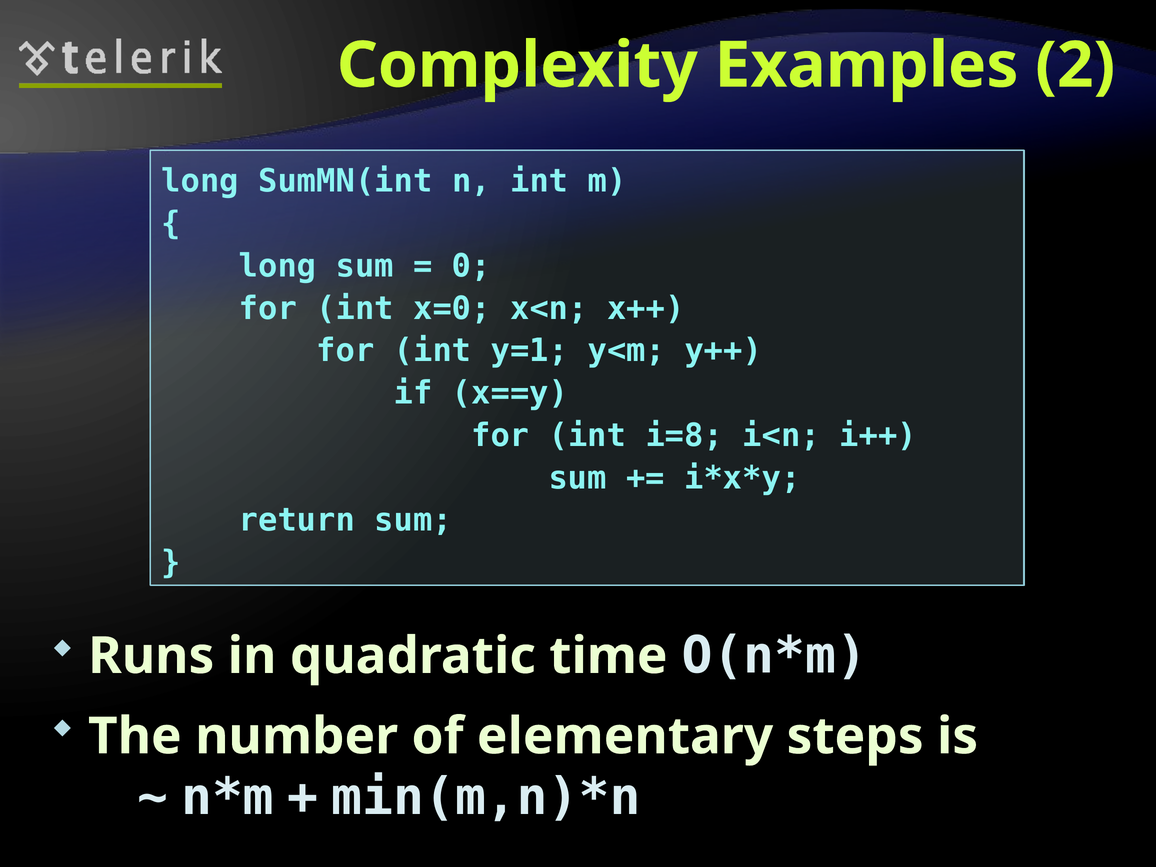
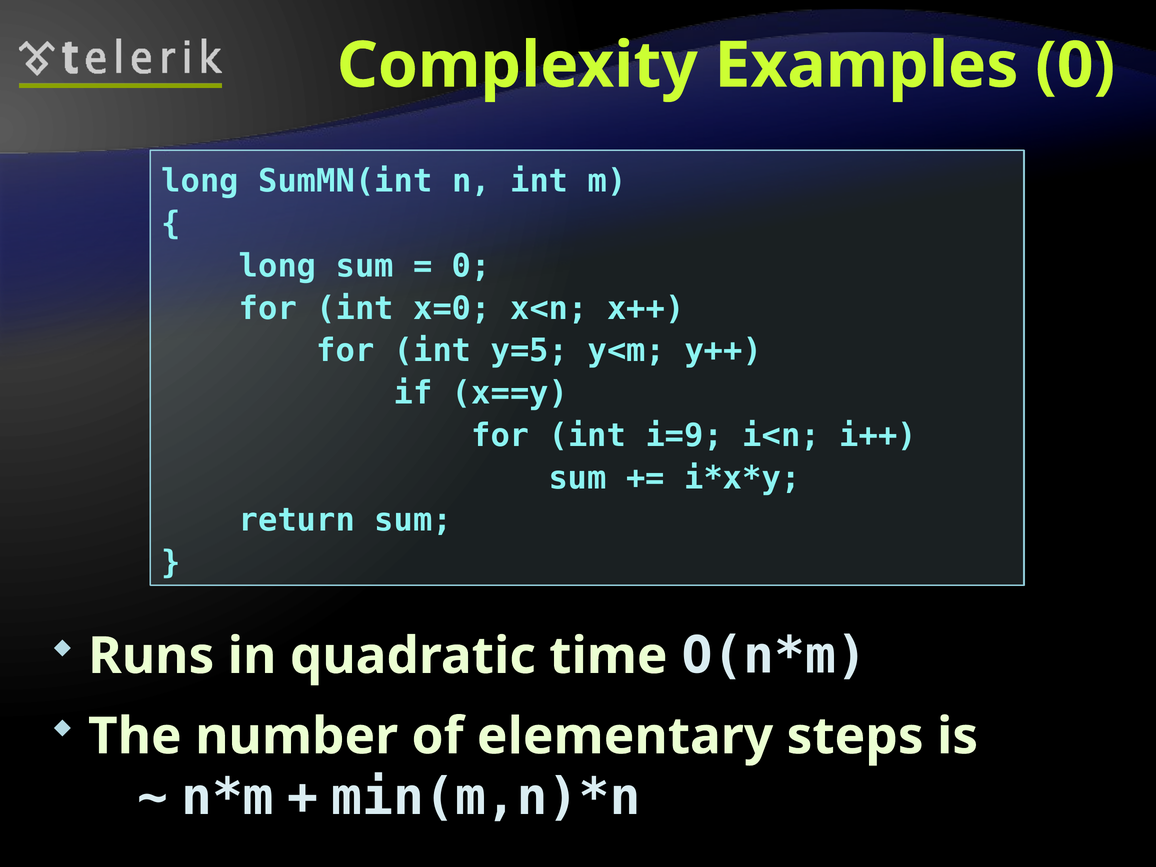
Examples 2: 2 -> 0
y=1: y=1 -> y=5
i=8: i=8 -> i=9
